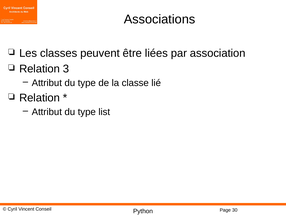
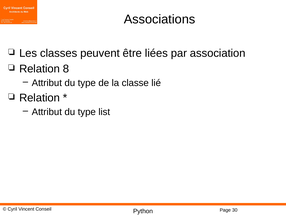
3: 3 -> 8
